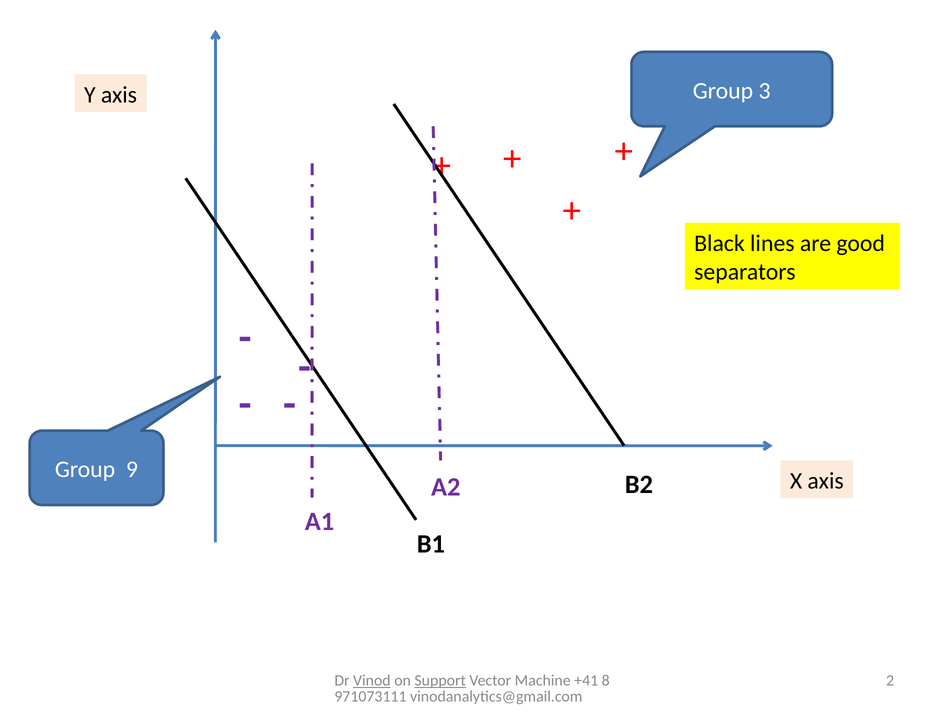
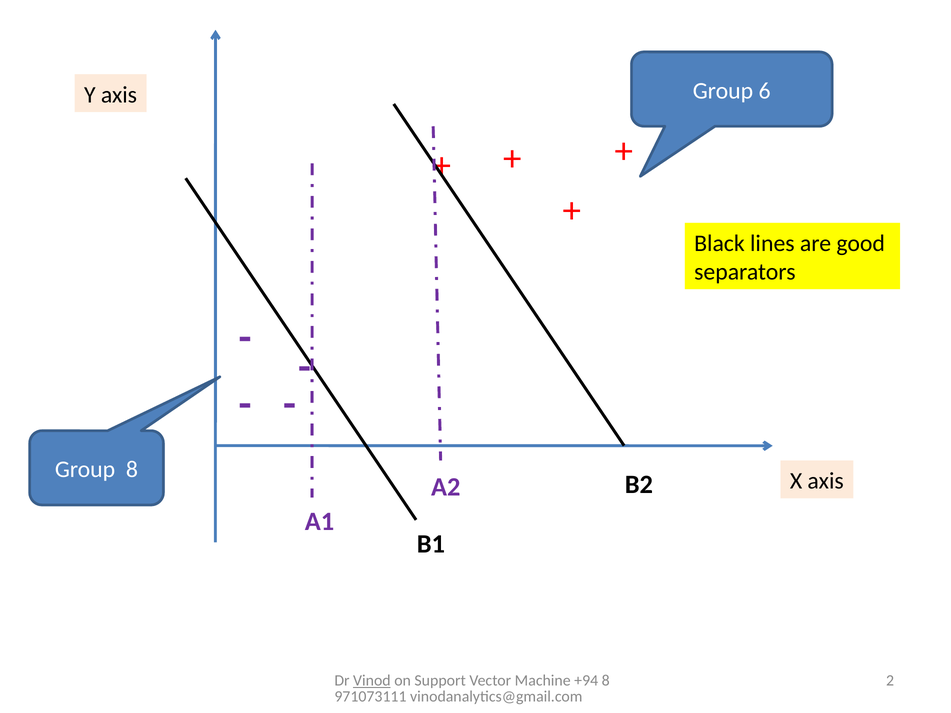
3: 3 -> 6
Group 9: 9 -> 8
Support underline: present -> none
+41: +41 -> +94
